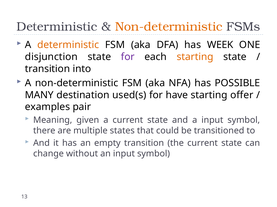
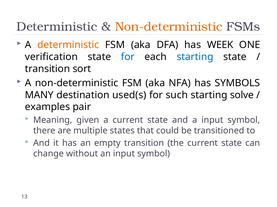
disjunction: disjunction -> verification
for at (128, 57) colour: purple -> blue
starting at (195, 57) colour: orange -> blue
into: into -> sort
POSSIBLE: POSSIBLE -> SYMBOLS
have: have -> such
offer: offer -> solve
